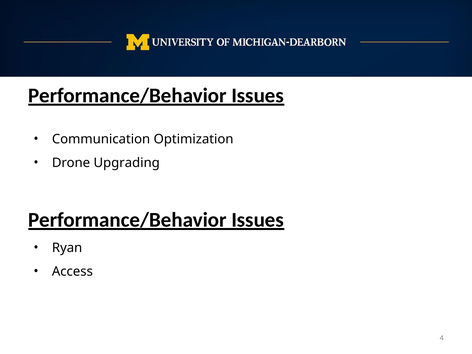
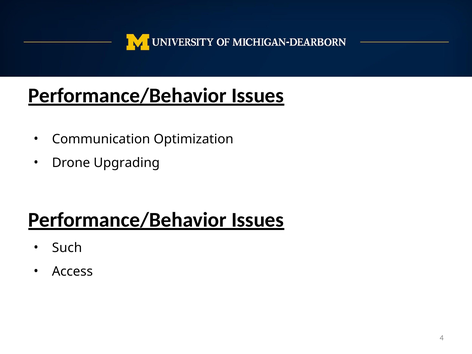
Ryan: Ryan -> Such
